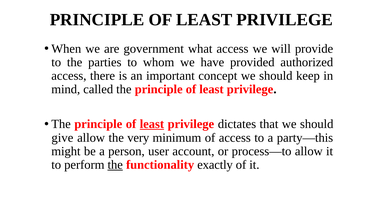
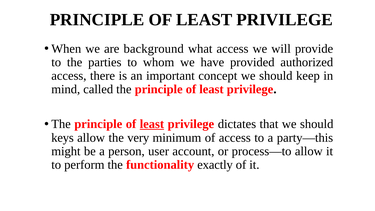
government: government -> background
give: give -> keys
the at (115, 165) underline: present -> none
